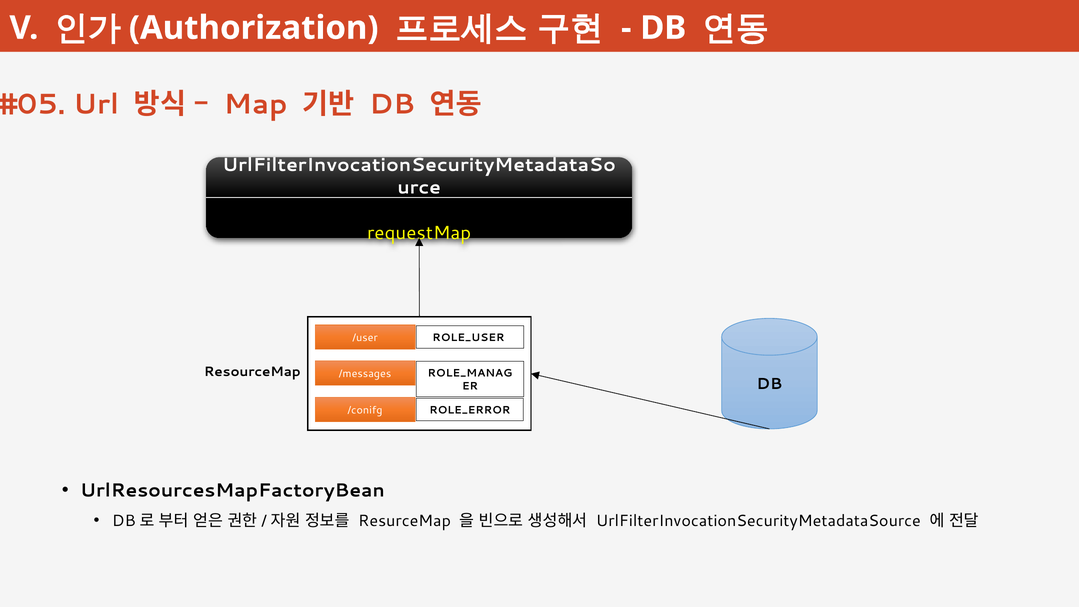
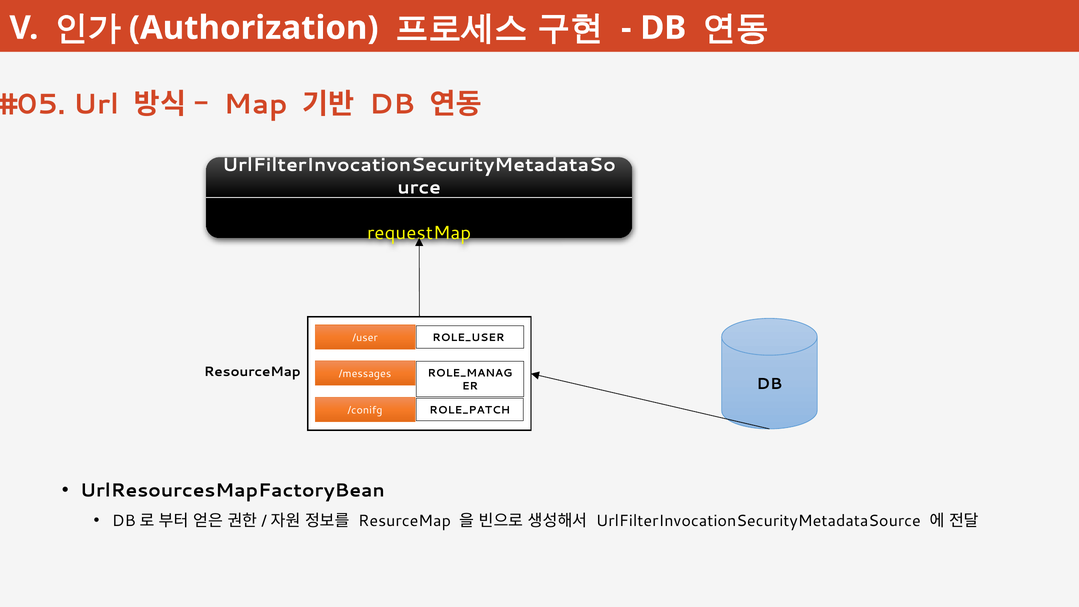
ROLE_ERROR: ROLE_ERROR -> ROLE_PATCH
